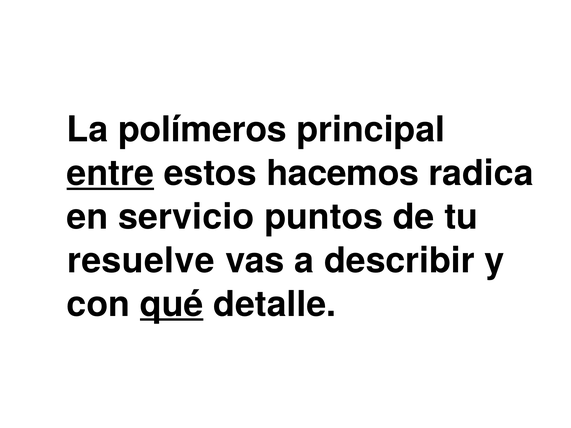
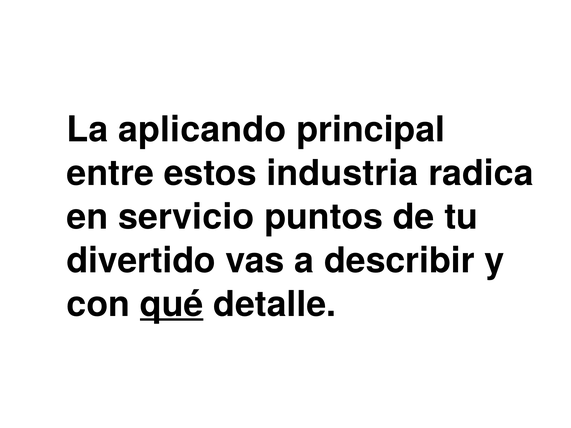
polímeros: polímeros -> aplicando
entre underline: present -> none
hacemos: hacemos -> industria
resuelve: resuelve -> divertido
